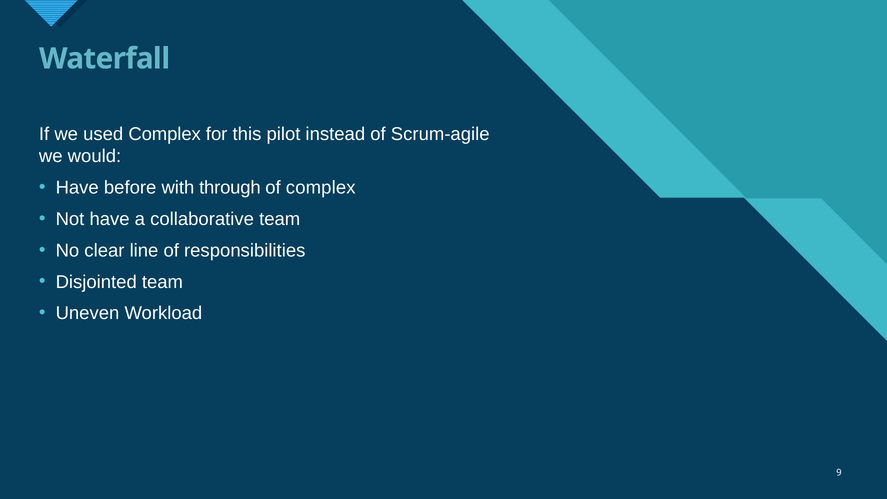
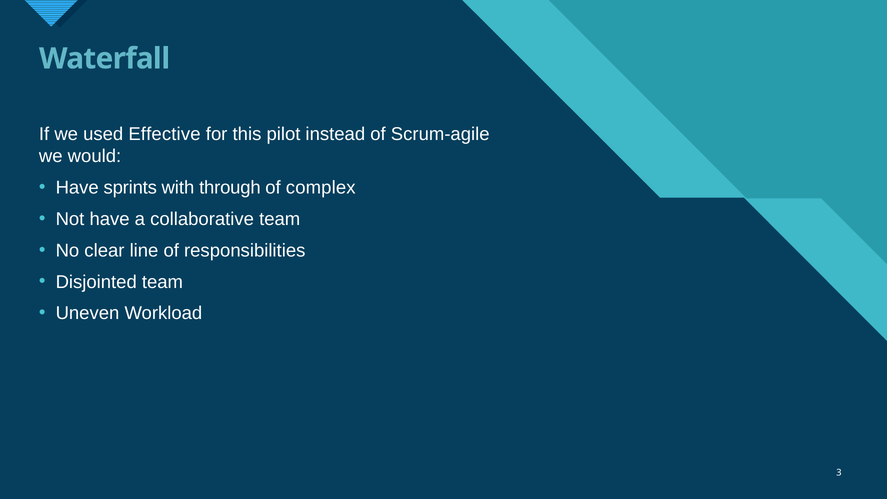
used Complex: Complex -> Effective
before: before -> sprints
9: 9 -> 3
